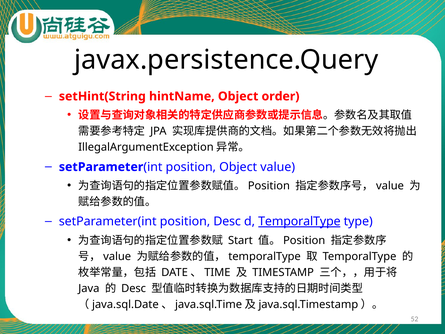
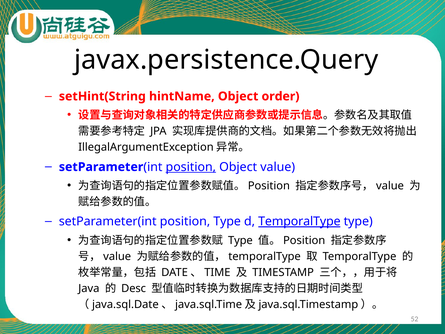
position at (191, 167) underline: none -> present
position Desc: Desc -> Type
Start at (240, 240): Start -> Type
